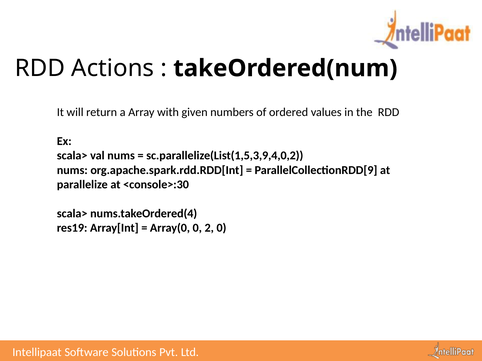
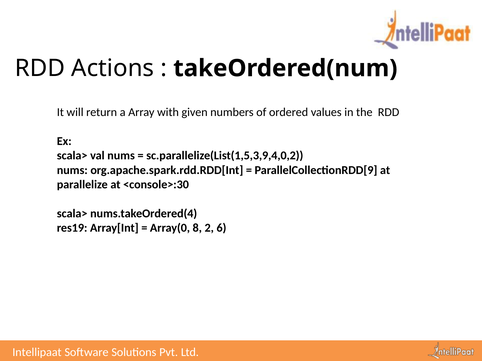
Array(0 0: 0 -> 8
2 0: 0 -> 6
